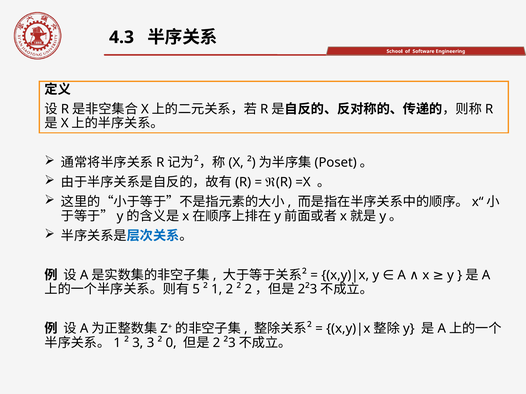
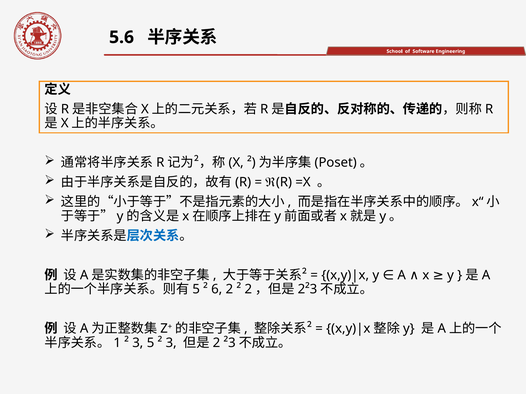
4.3: 4.3 -> 5.6
1: 1 -> 6
3 3: 3 -> 5
0 at (171, 343): 0 -> 3
